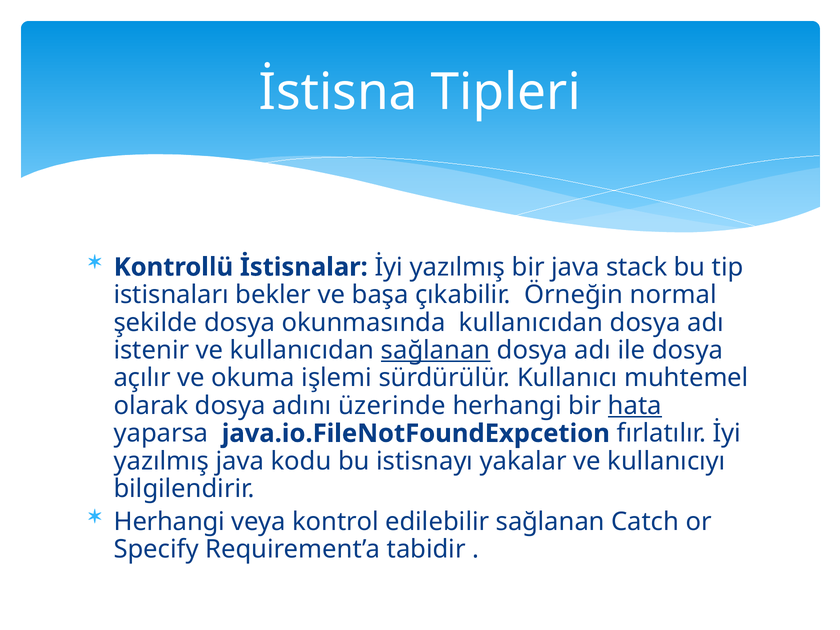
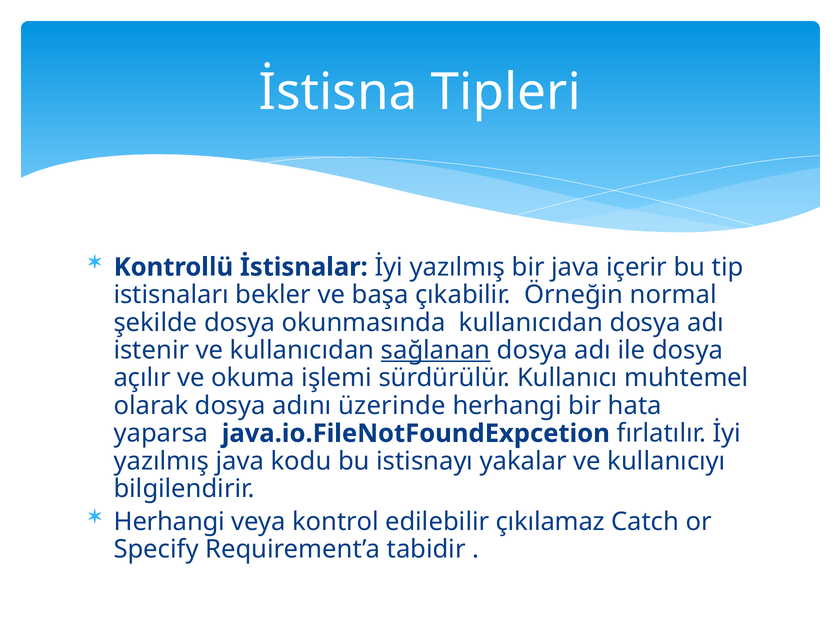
stack: stack -> içerir
hata underline: present -> none
edilebilir sağlanan: sağlanan -> çıkılamaz
